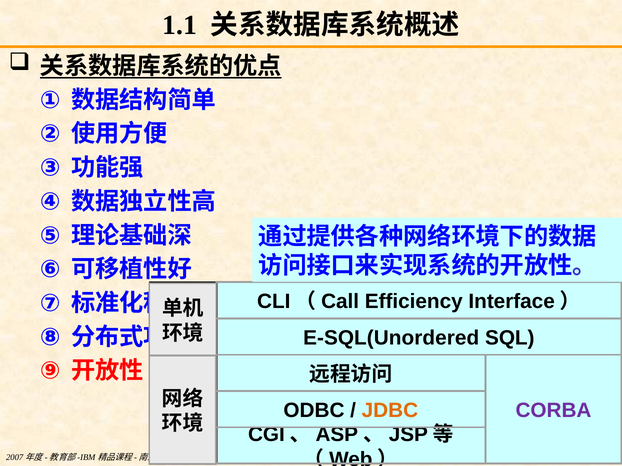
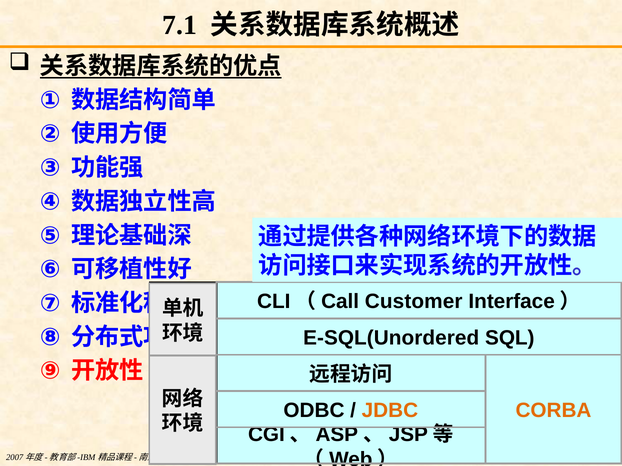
1.1: 1.1 -> 7.1
Efficiency: Efficiency -> Customer
CORBA colour: purple -> orange
